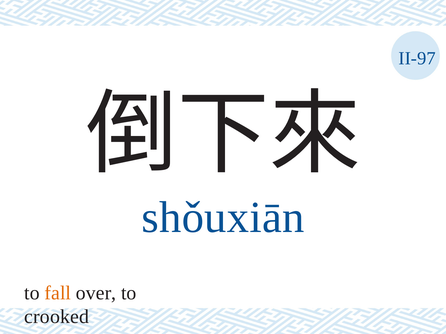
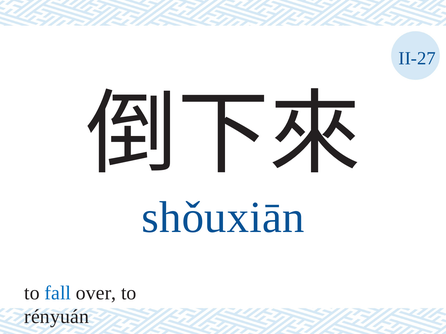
II-97: II-97 -> II-27
fall colour: orange -> blue
crooked: crooked -> rényuán
